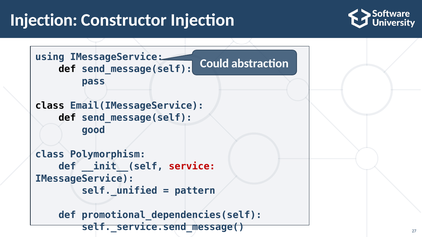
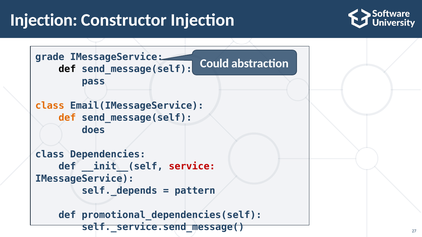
using: using -> grade
class at (50, 106) colour: black -> orange
def at (67, 118) colour: black -> orange
good: good -> does
Polymorphism: Polymorphism -> Dependencies
self._unified: self._unified -> self._depends
